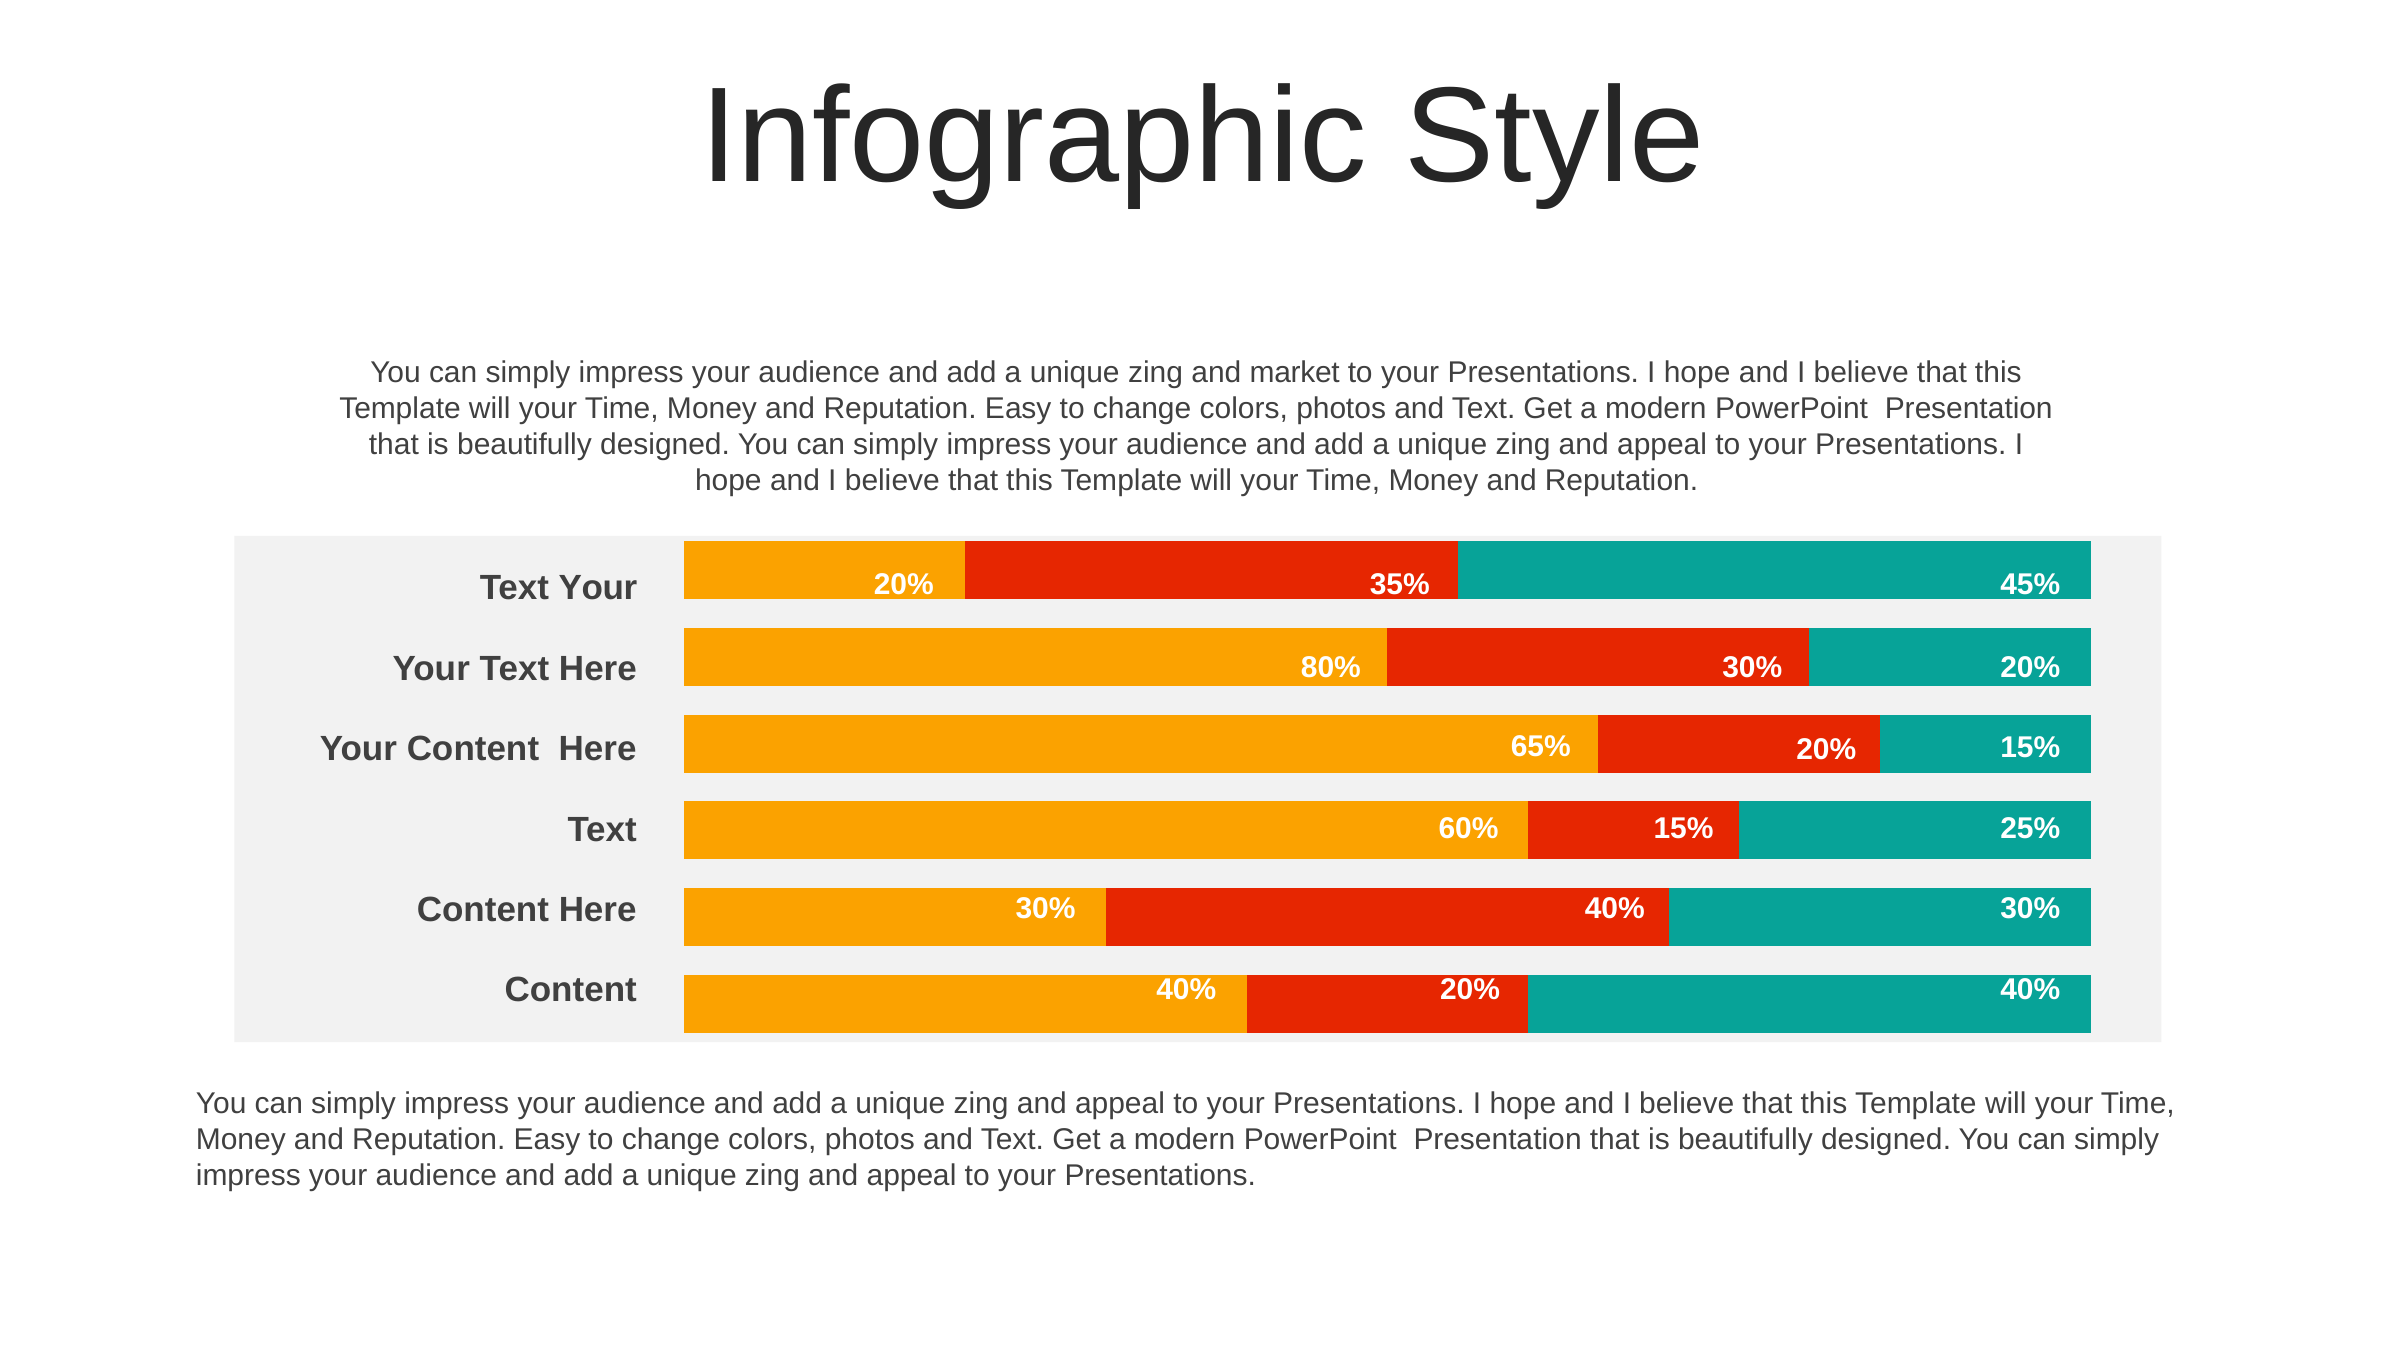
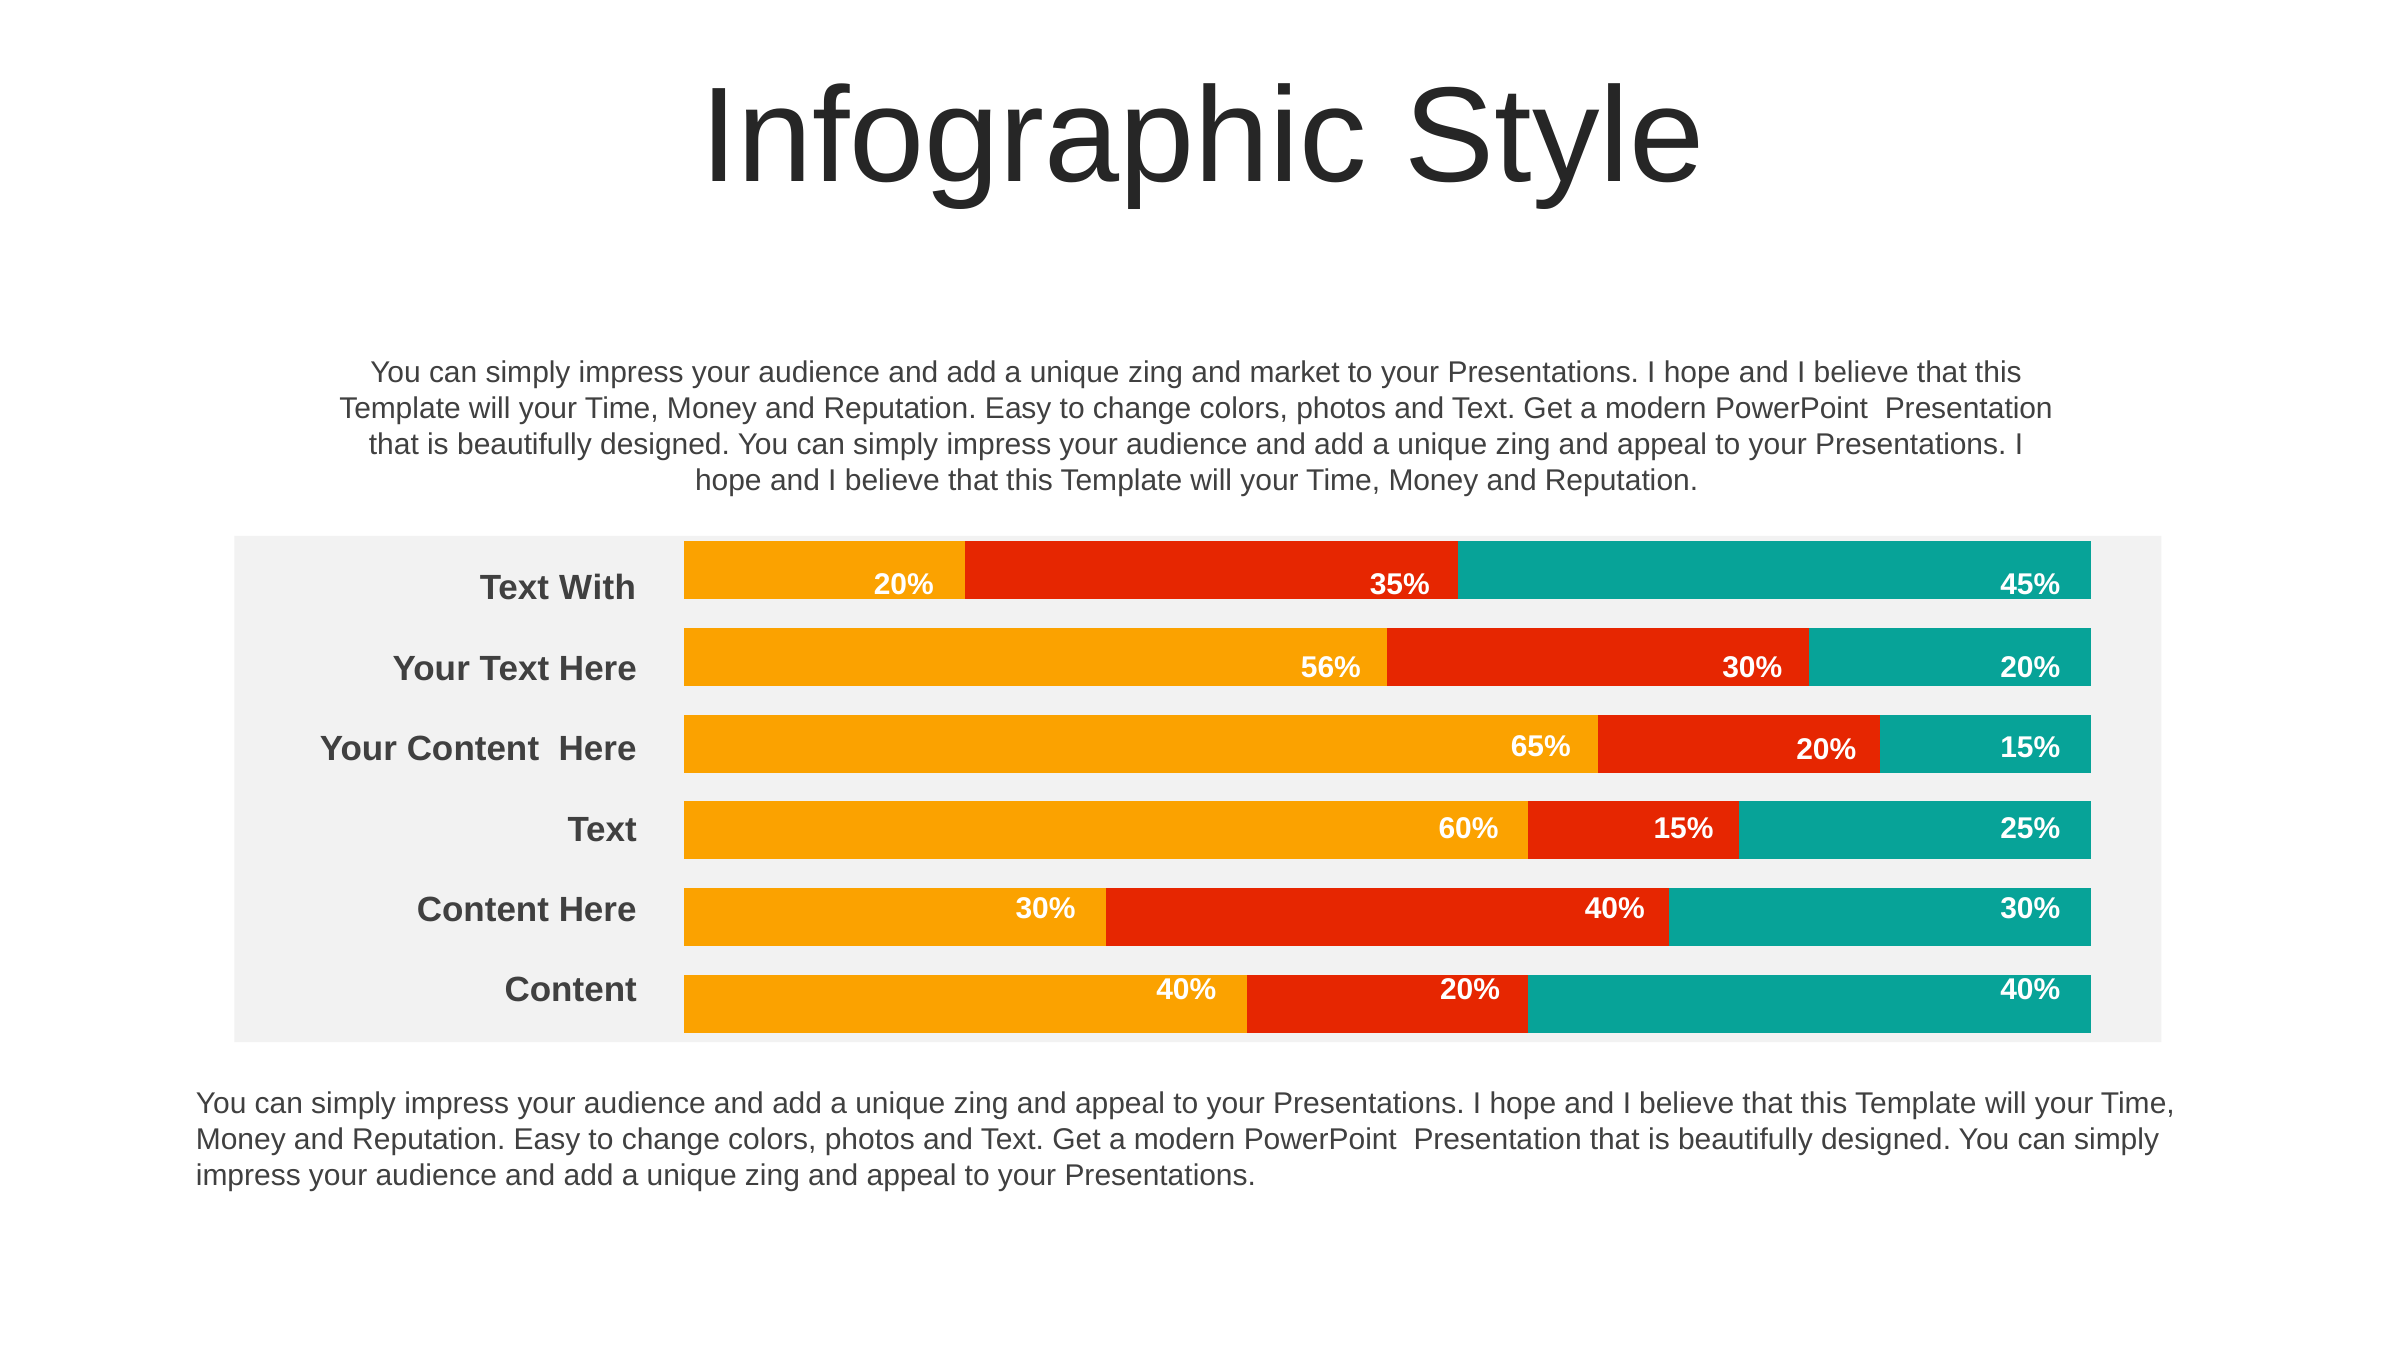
Text Your: Your -> With
80%: 80% -> 56%
